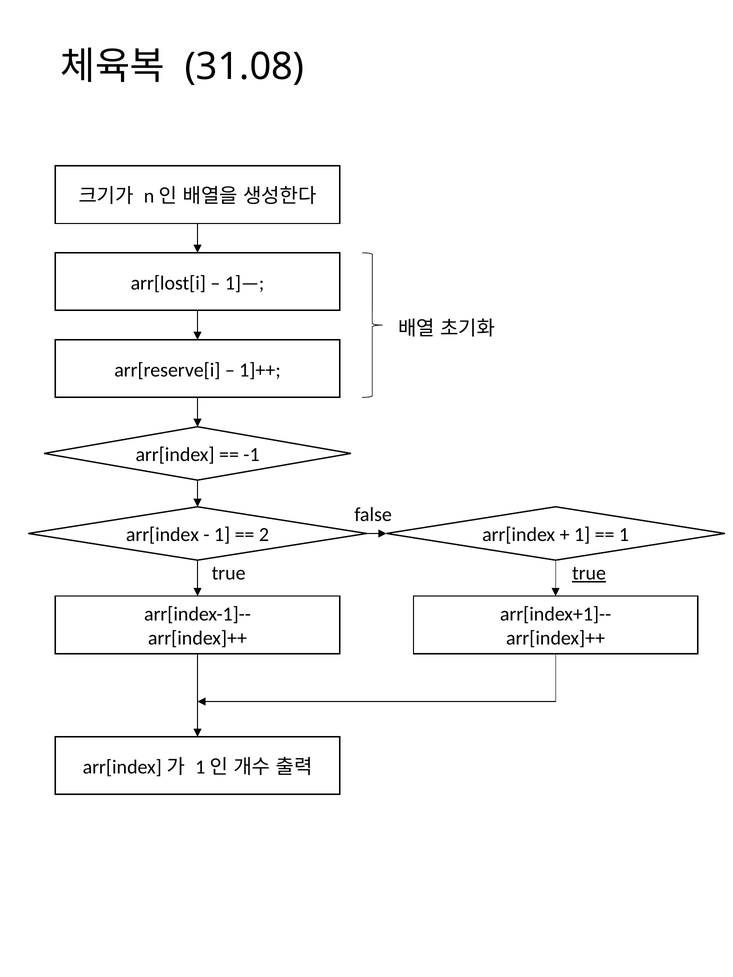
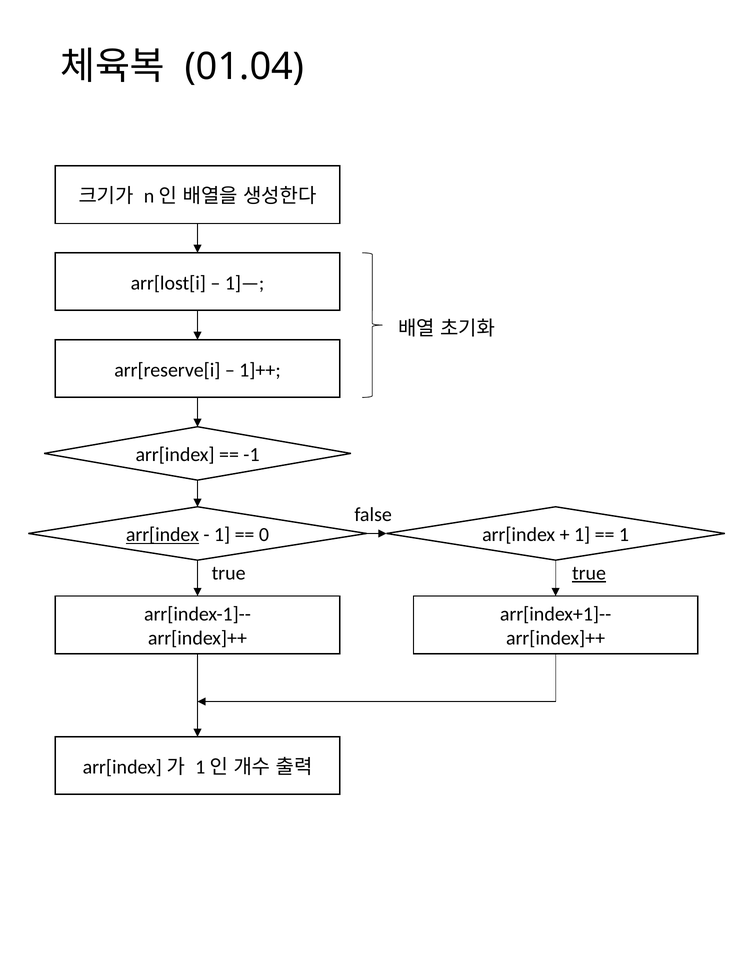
31.08: 31.08 -> 01.04
arr[index at (162, 535) underline: none -> present
2: 2 -> 0
